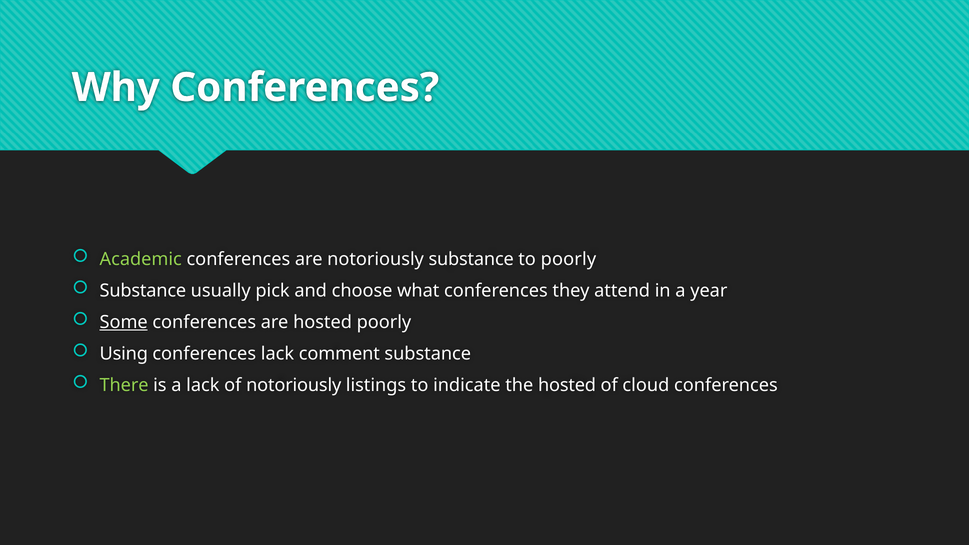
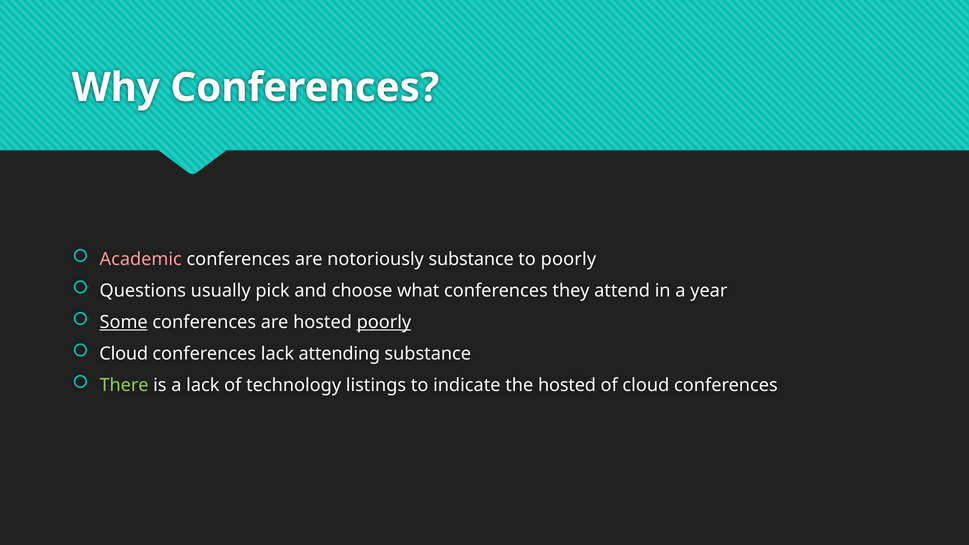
Academic colour: light green -> pink
Substance at (143, 291): Substance -> Questions
poorly at (384, 322) underline: none -> present
Using at (124, 354): Using -> Cloud
comment: comment -> attending
of notoriously: notoriously -> technology
